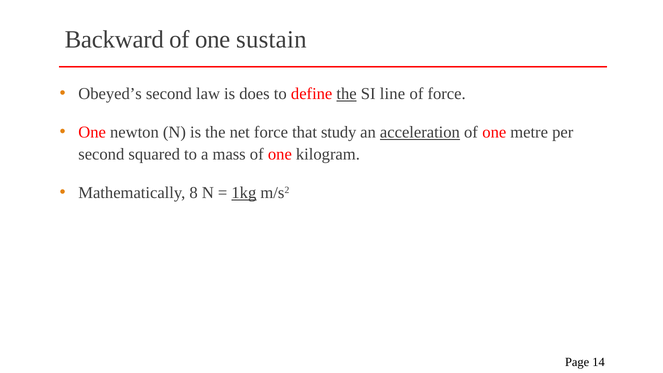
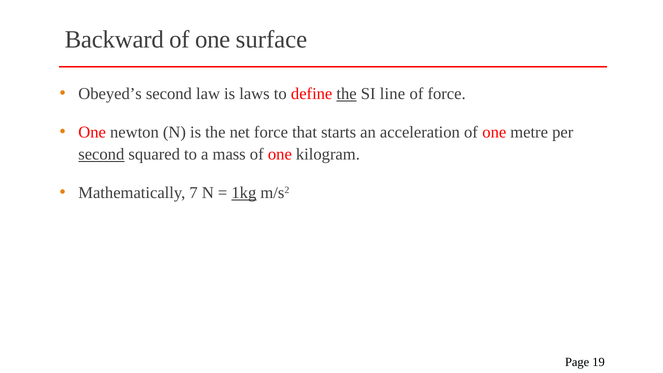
sustain: sustain -> surface
does: does -> laws
study: study -> starts
acceleration underline: present -> none
second at (101, 154) underline: none -> present
8: 8 -> 7
14: 14 -> 19
